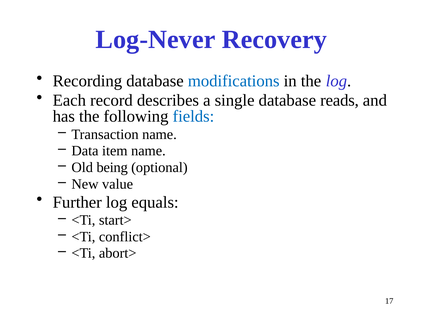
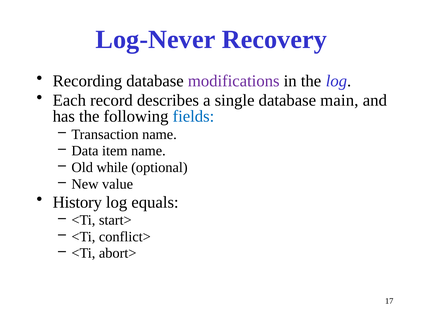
modifications colour: blue -> purple
reads: reads -> main
being: being -> while
Further: Further -> History
